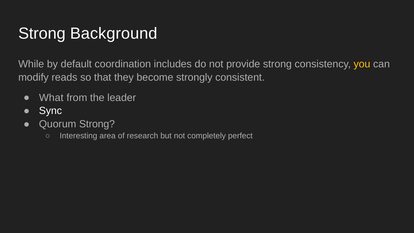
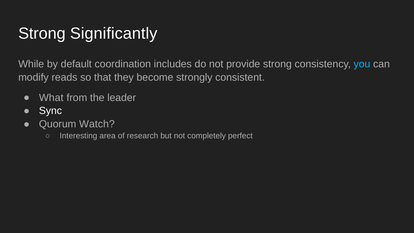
Background: Background -> Significantly
you colour: yellow -> light blue
Quorum Strong: Strong -> Watch
